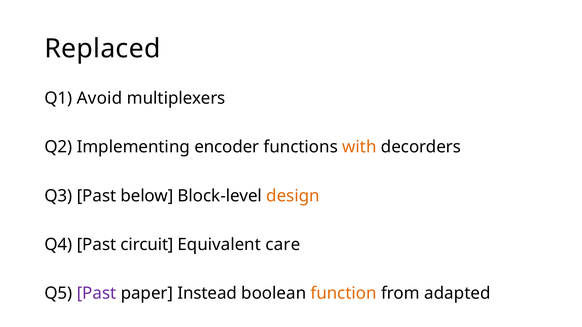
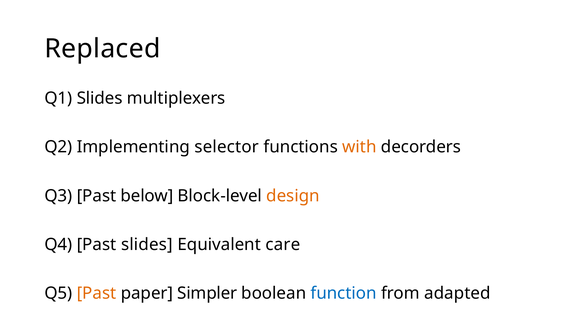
Q1 Avoid: Avoid -> Slides
encoder: encoder -> selector
Past circuit: circuit -> slides
Past at (97, 294) colour: purple -> orange
Instead: Instead -> Simpler
function colour: orange -> blue
